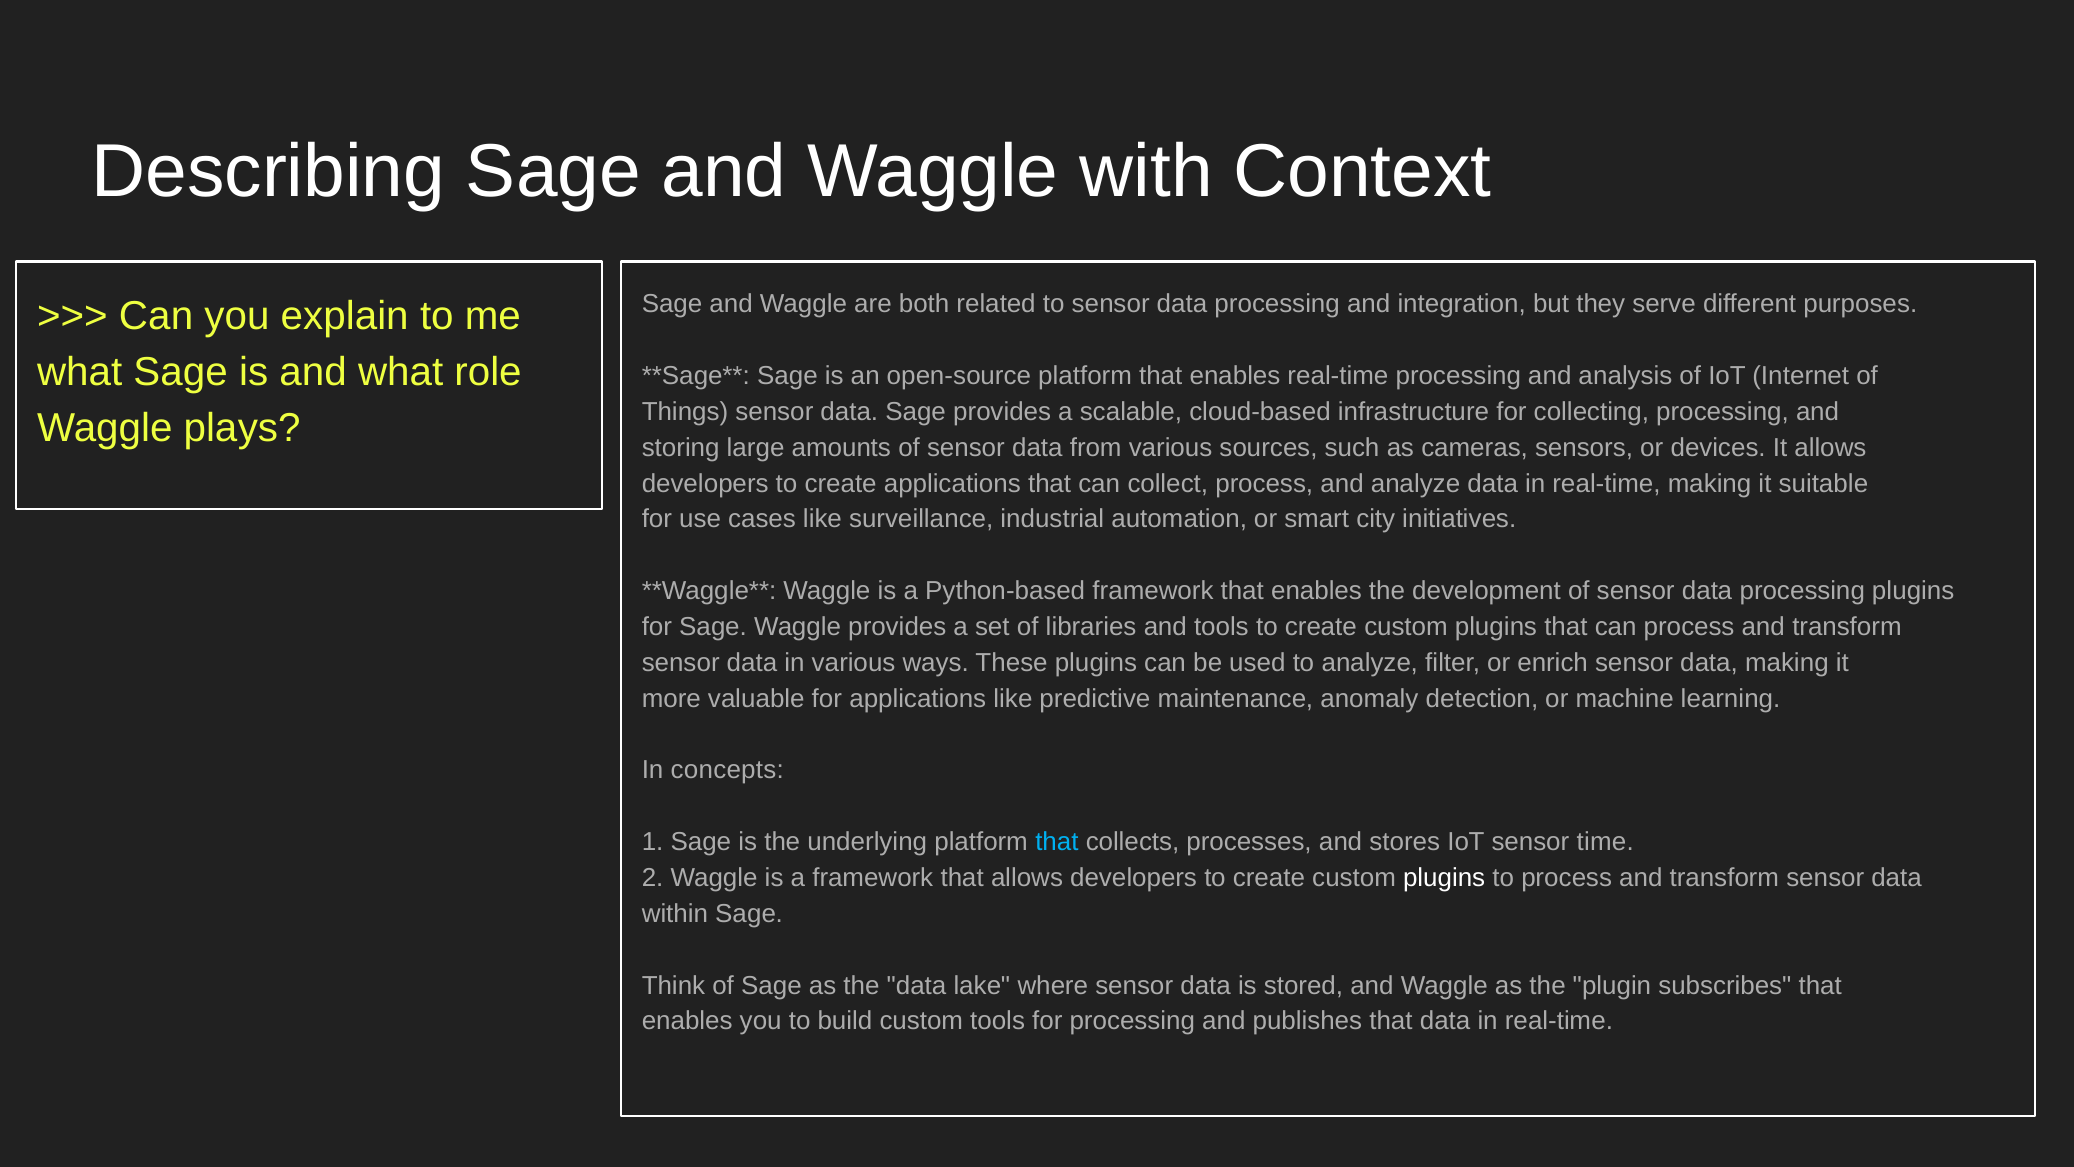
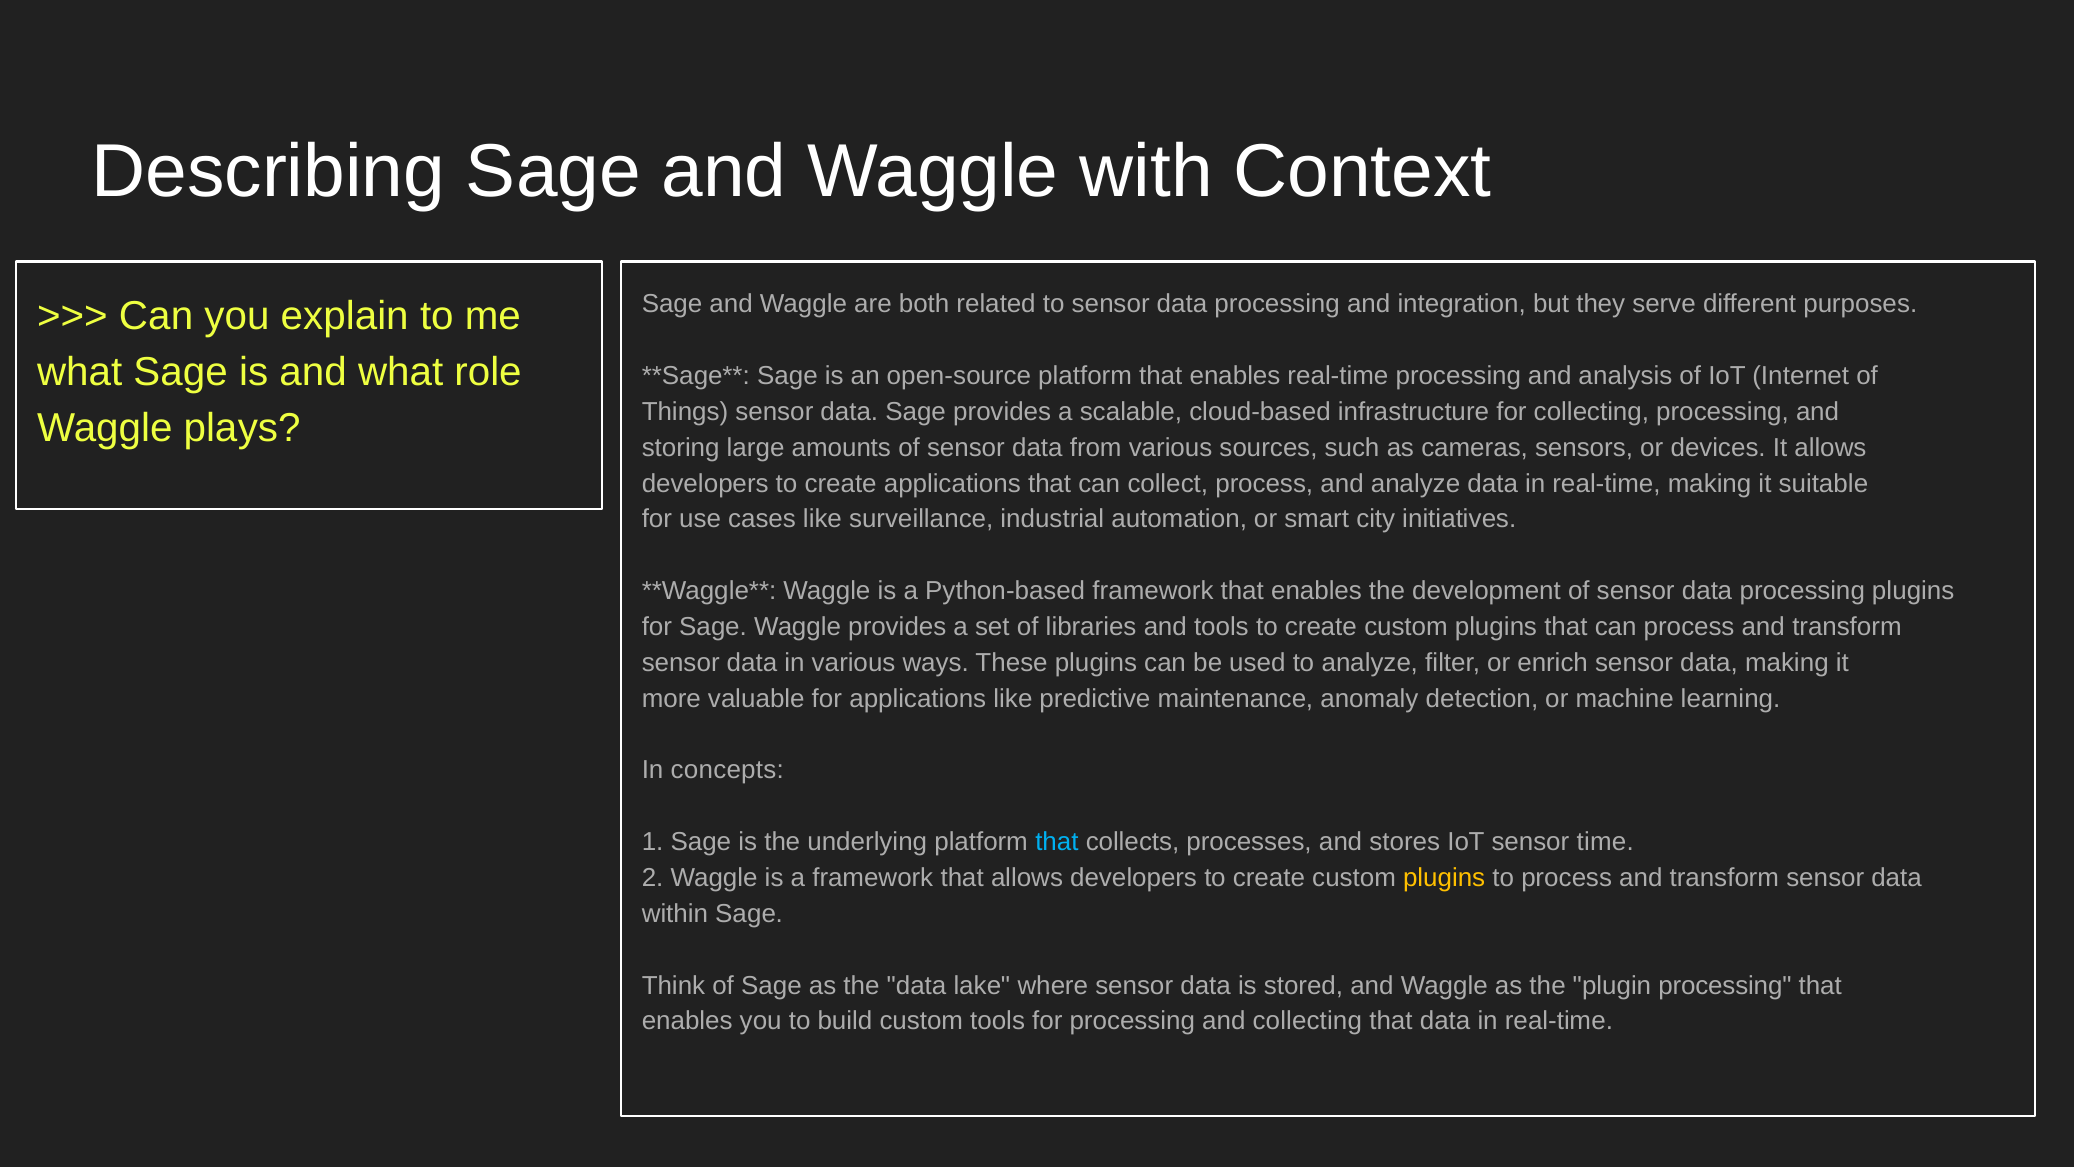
plugins at (1444, 878) colour: white -> yellow
plugin subscribes: subscribes -> processing
and publishes: publishes -> collecting
